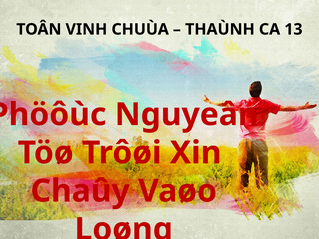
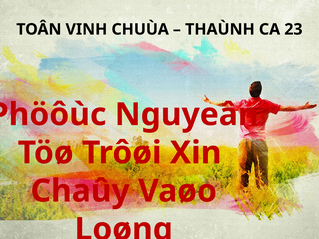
13: 13 -> 23
